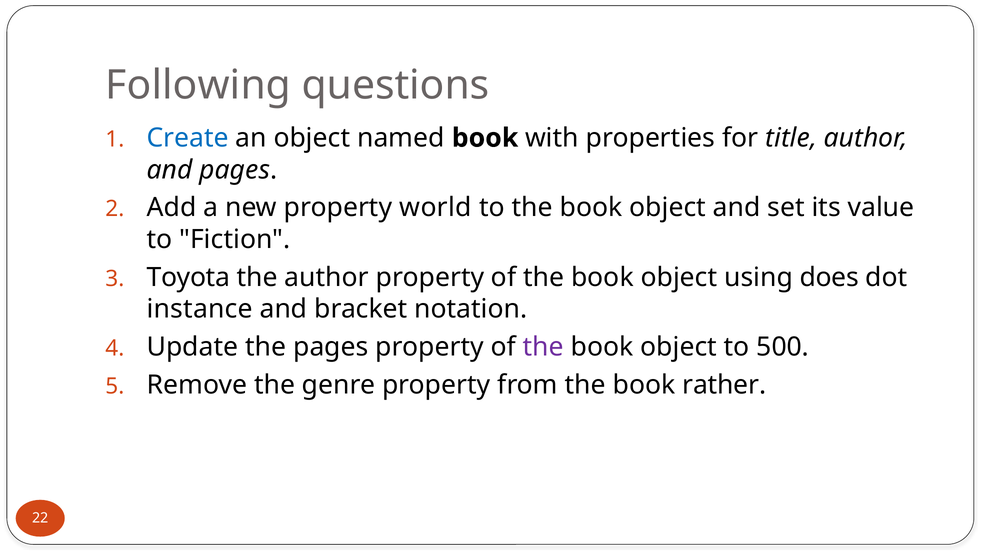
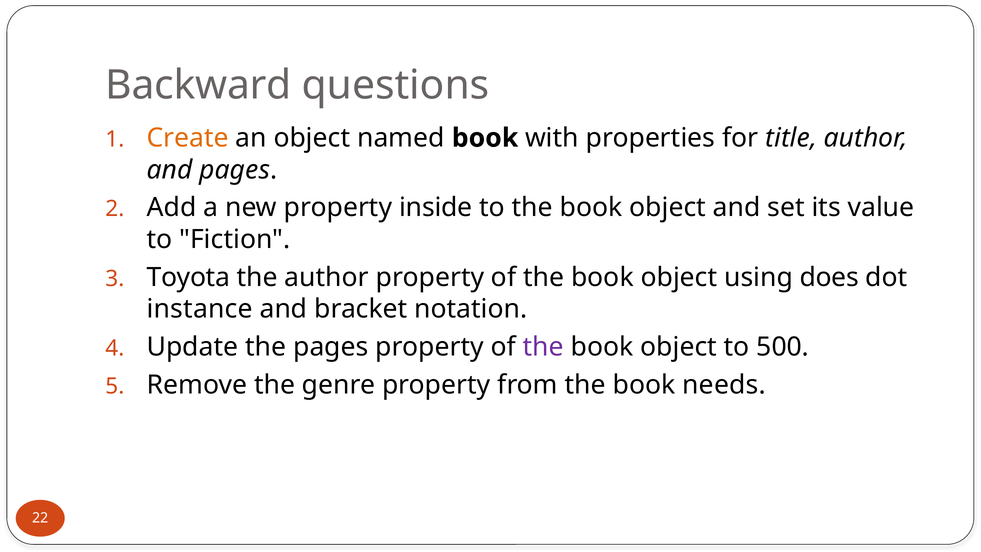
Following: Following -> Backward
Create colour: blue -> orange
world: world -> inside
rather: rather -> needs
